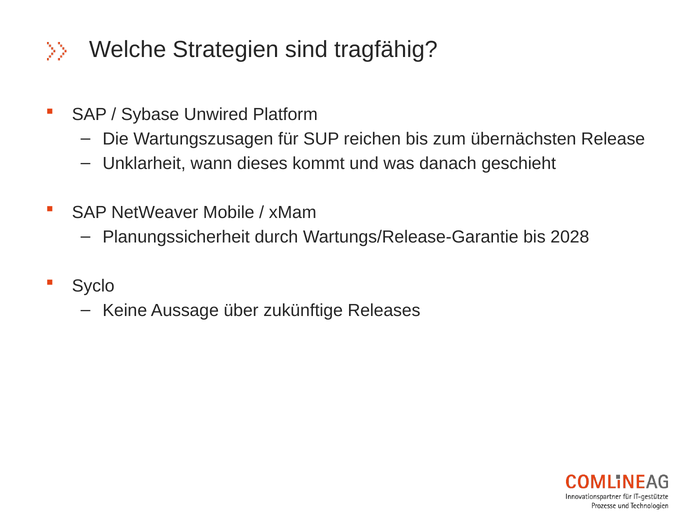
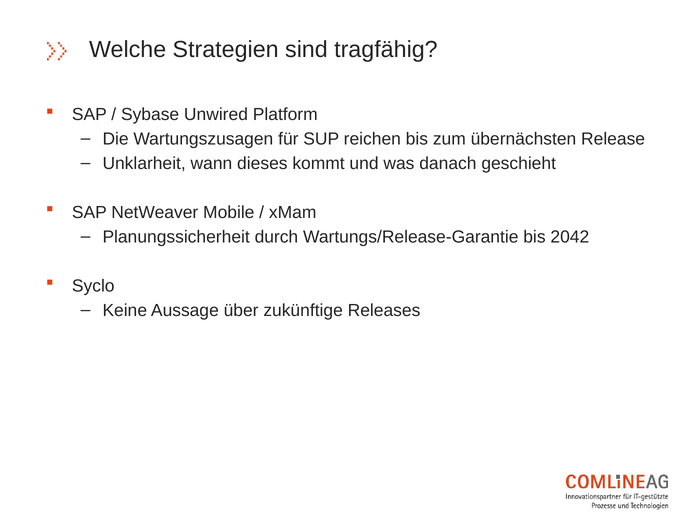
2028: 2028 -> 2042
